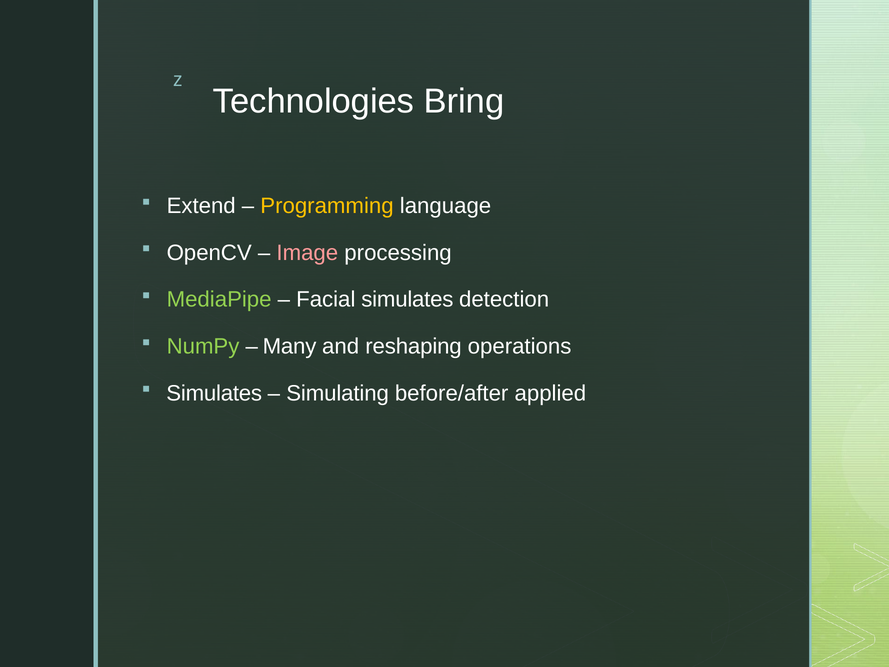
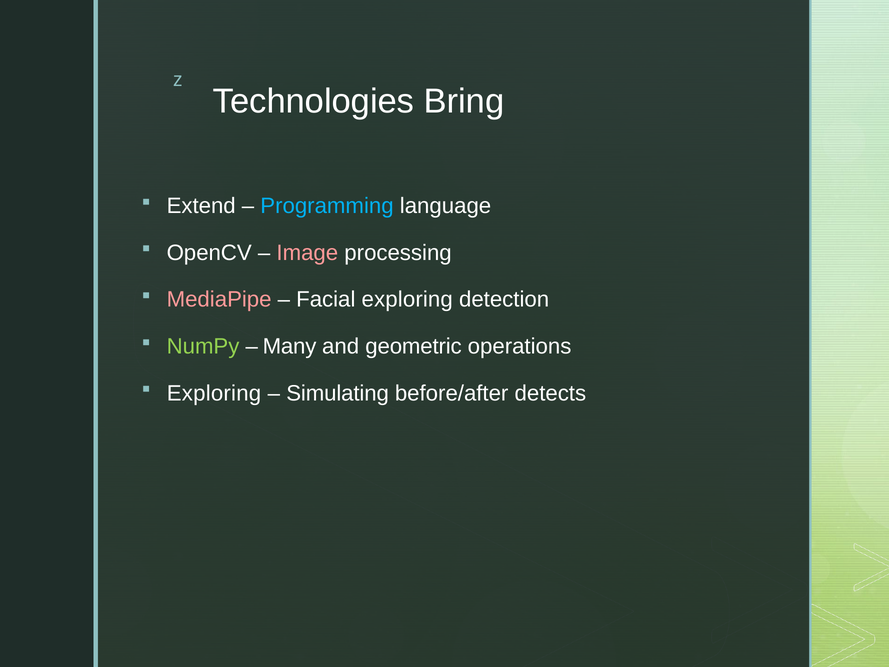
Programming colour: yellow -> light blue
MediaPipe colour: light green -> pink
Facial simulates: simulates -> exploring
reshaping: reshaping -> geometric
Simulates at (214, 393): Simulates -> Exploring
applied: applied -> detects
